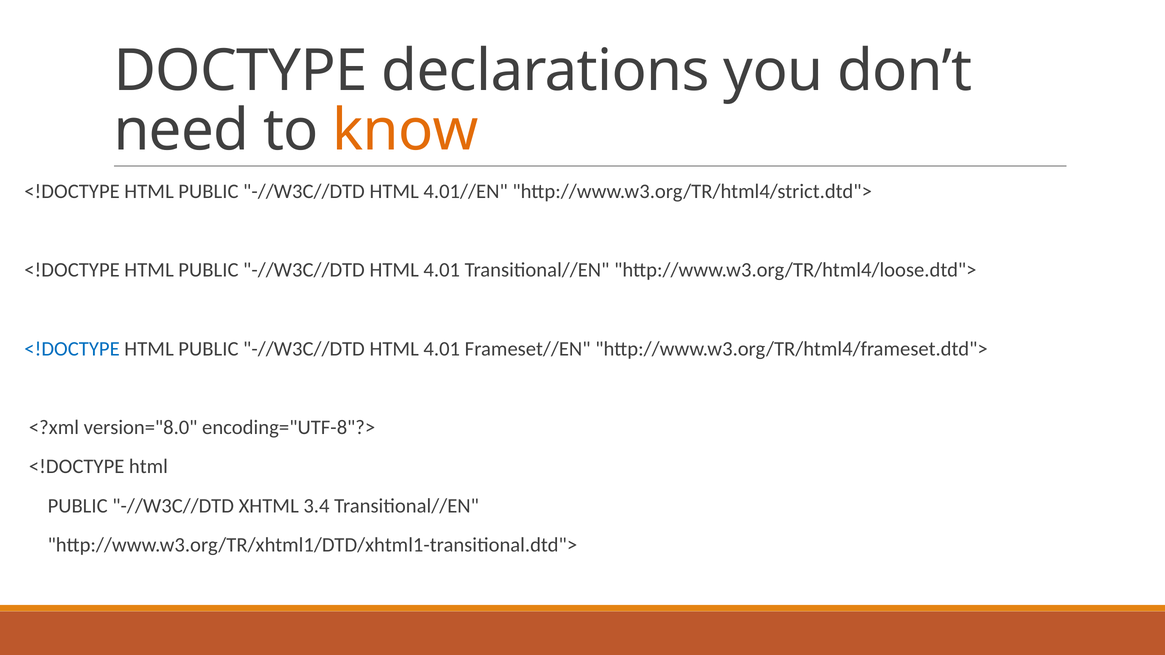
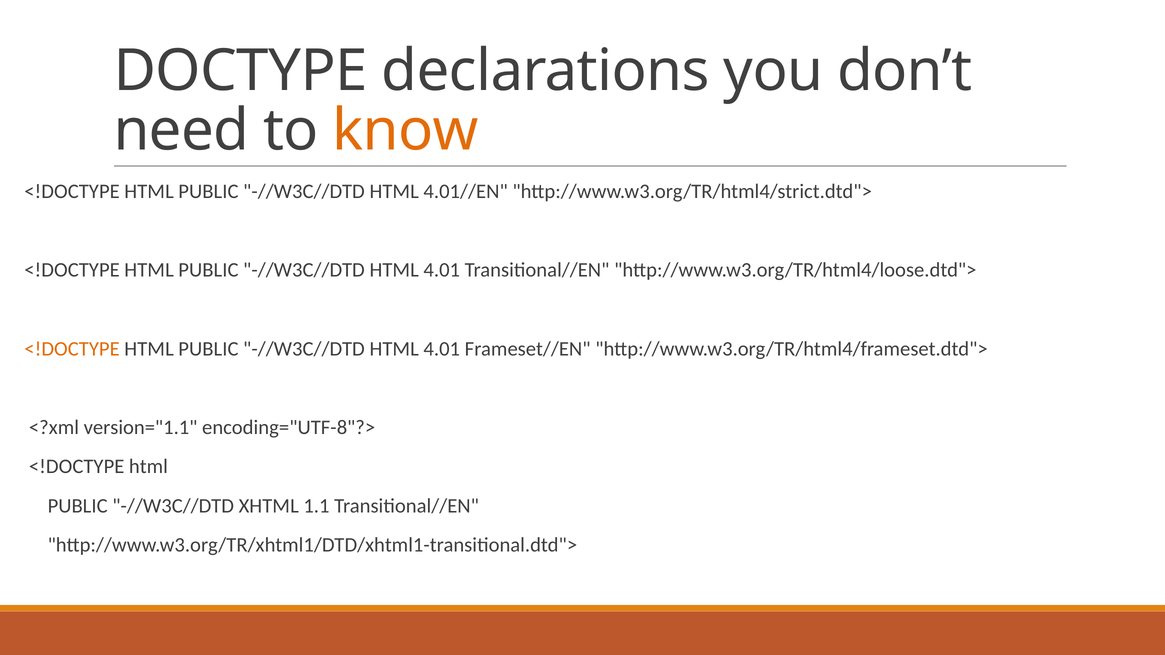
<!DOCTYPE at (72, 349) colour: blue -> orange
version="8.0: version="8.0 -> version="1.1
3.4: 3.4 -> 1.1
